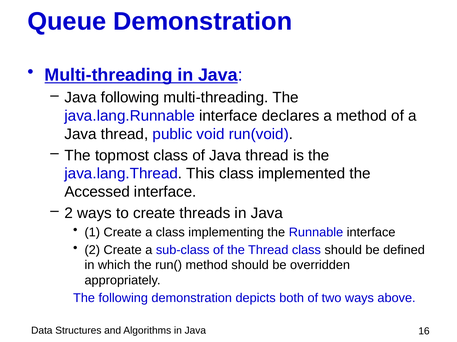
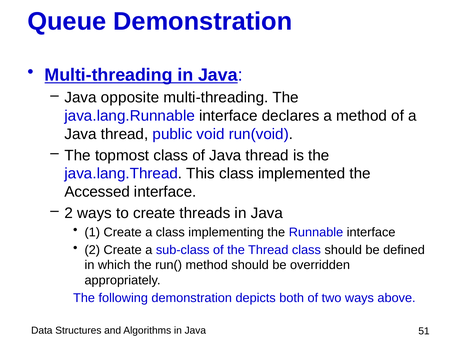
Java following: following -> opposite
16: 16 -> 51
